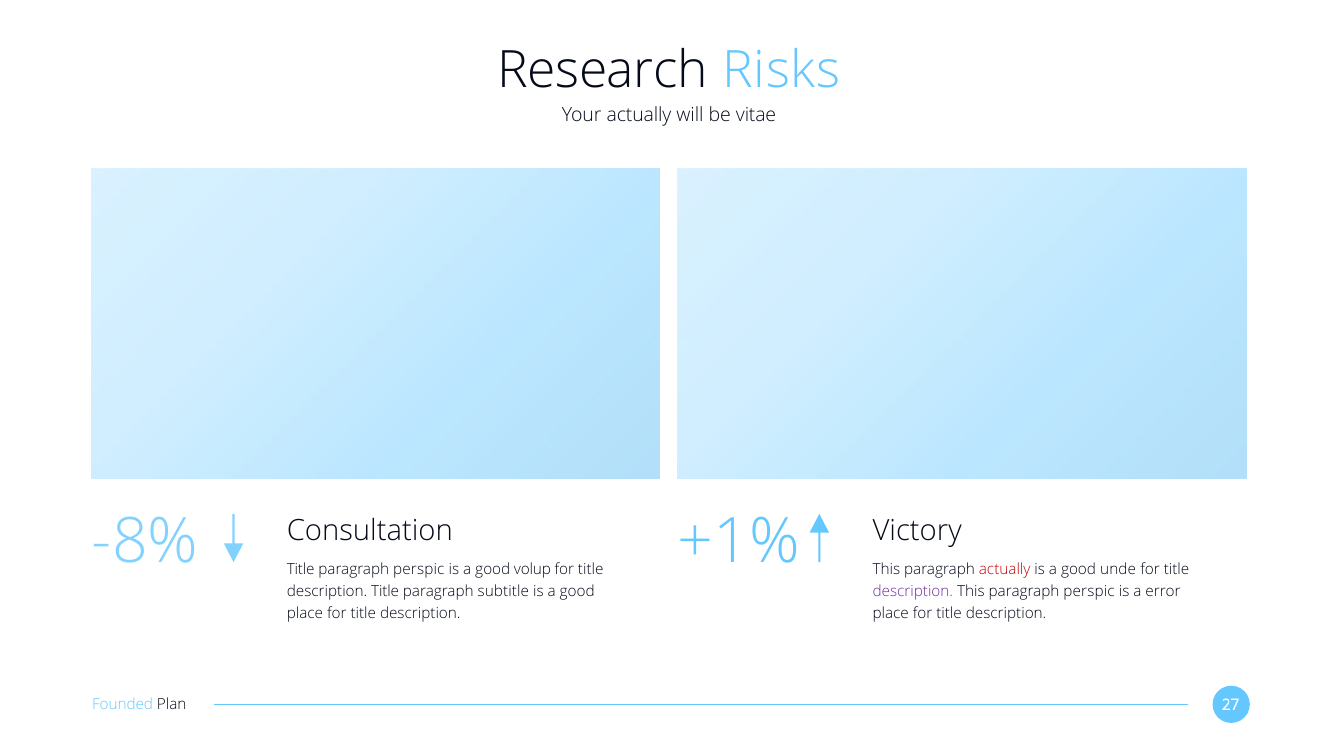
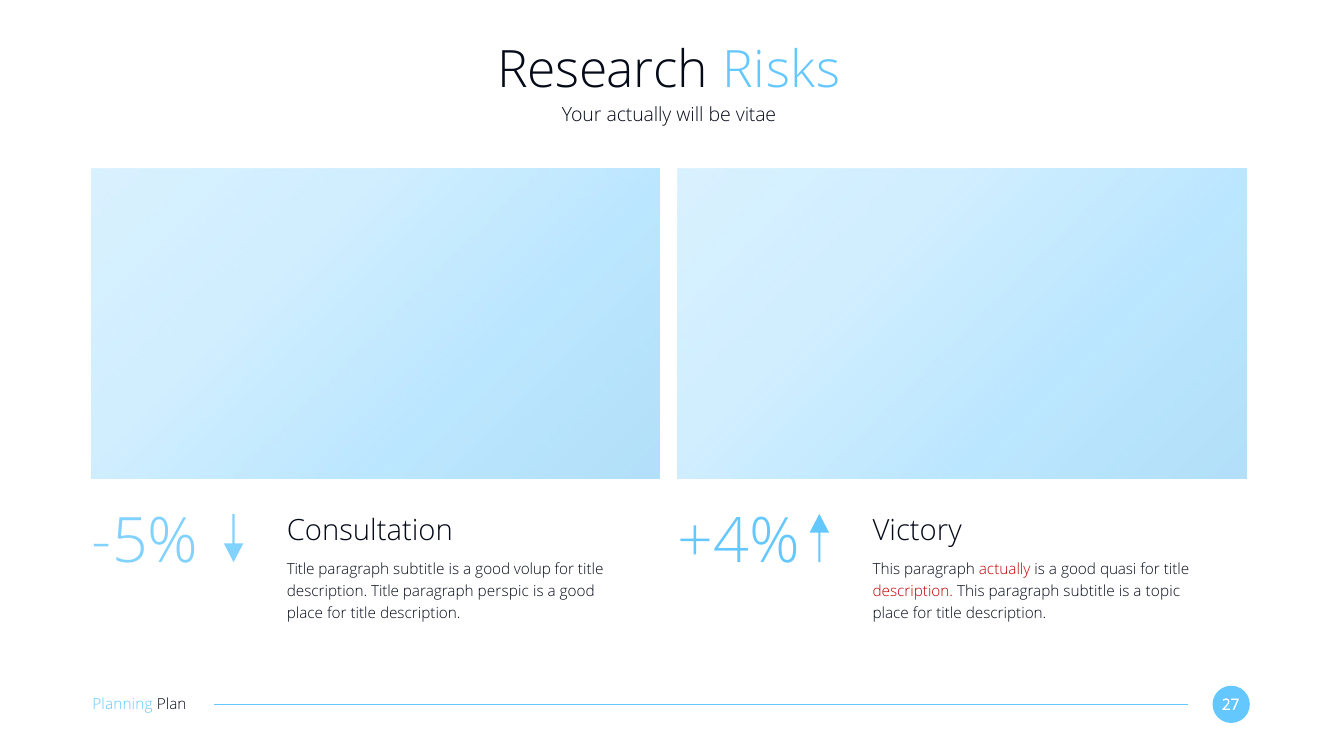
-8%: -8% -> -5%
+1%: +1% -> +4%
perspic at (419, 570): perspic -> subtitle
unde: unde -> quasi
subtitle: subtitle -> perspic
description at (913, 592) colour: purple -> red
This paragraph perspic: perspic -> subtitle
error: error -> topic
Founded: Founded -> Planning
